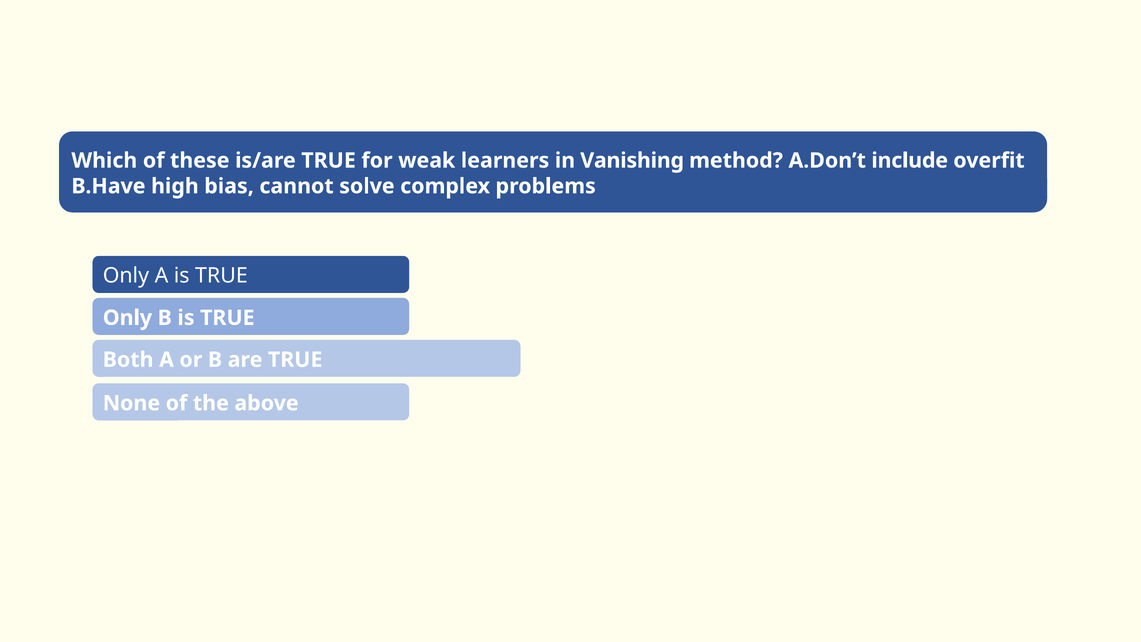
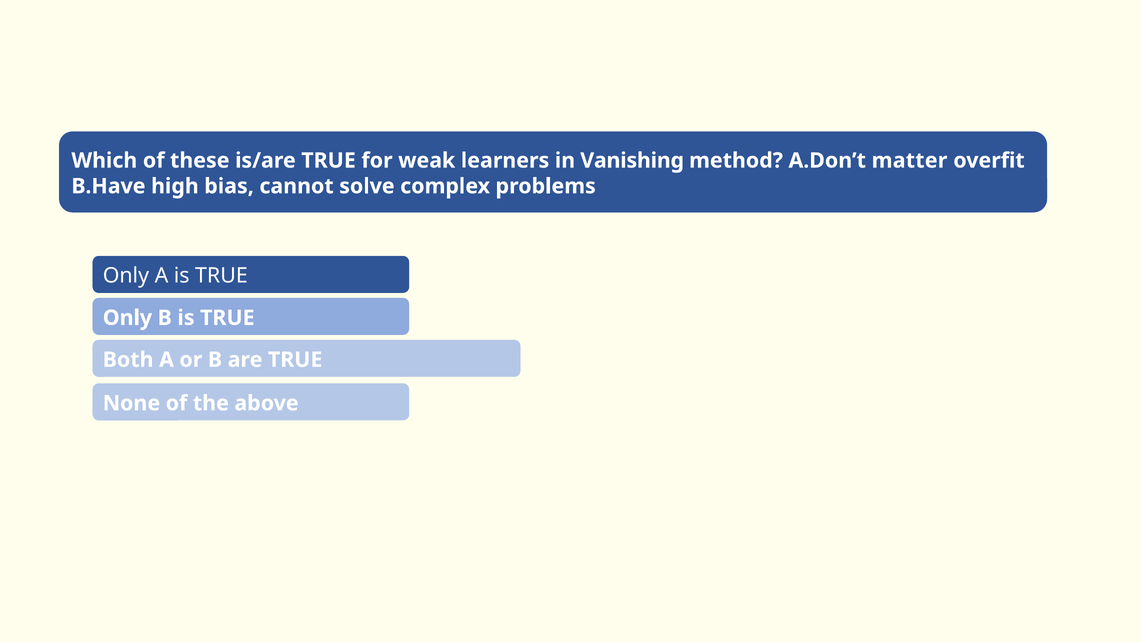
include: include -> matter
